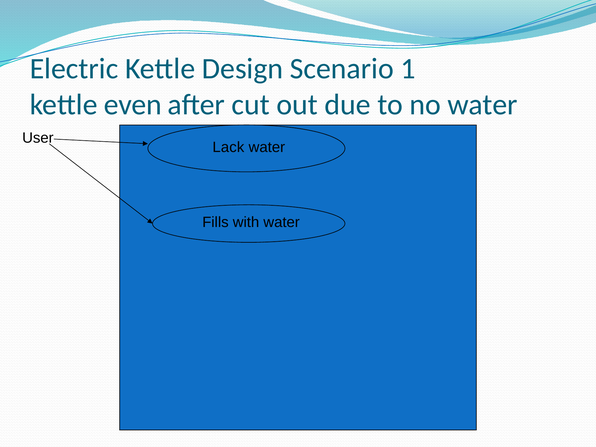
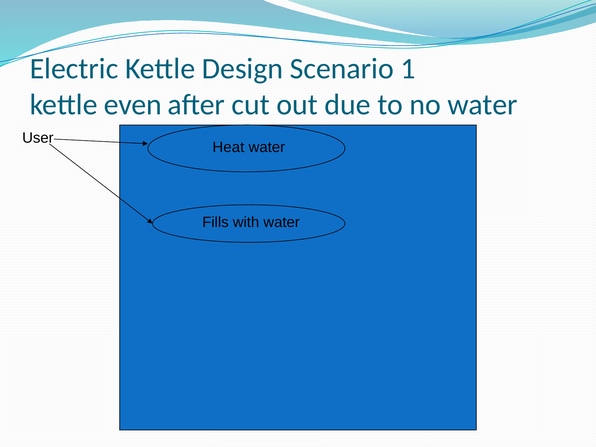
Lack: Lack -> Heat
